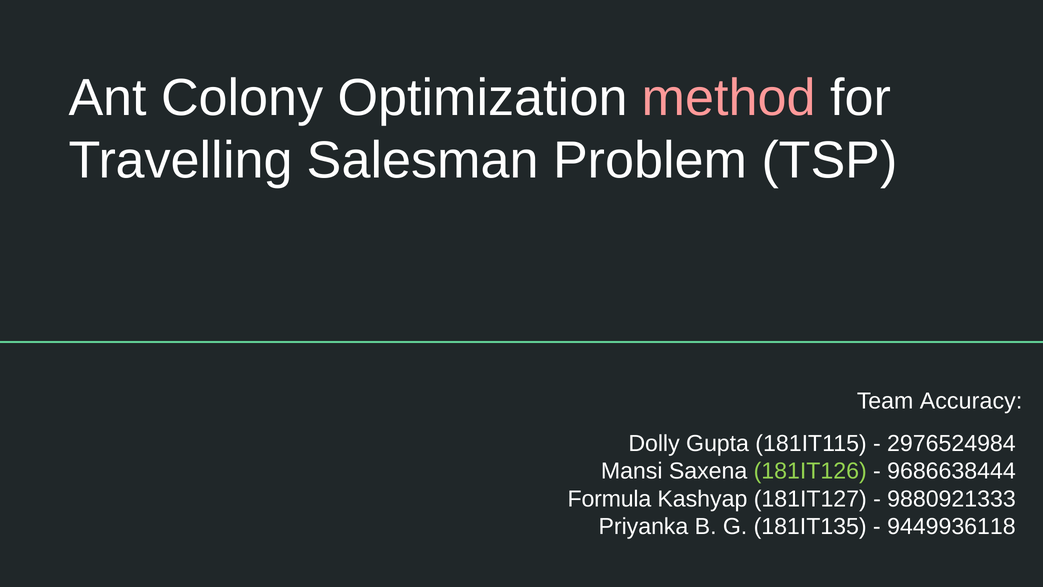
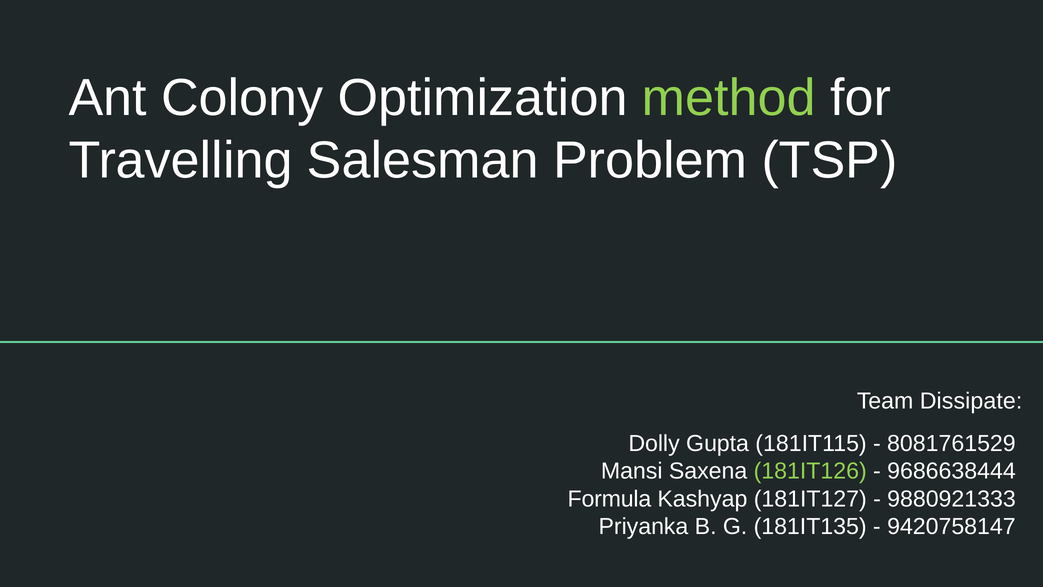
method colour: pink -> light green
Accuracy: Accuracy -> Dissipate
2976524984: 2976524984 -> 8081761529
9449936118: 9449936118 -> 9420758147
